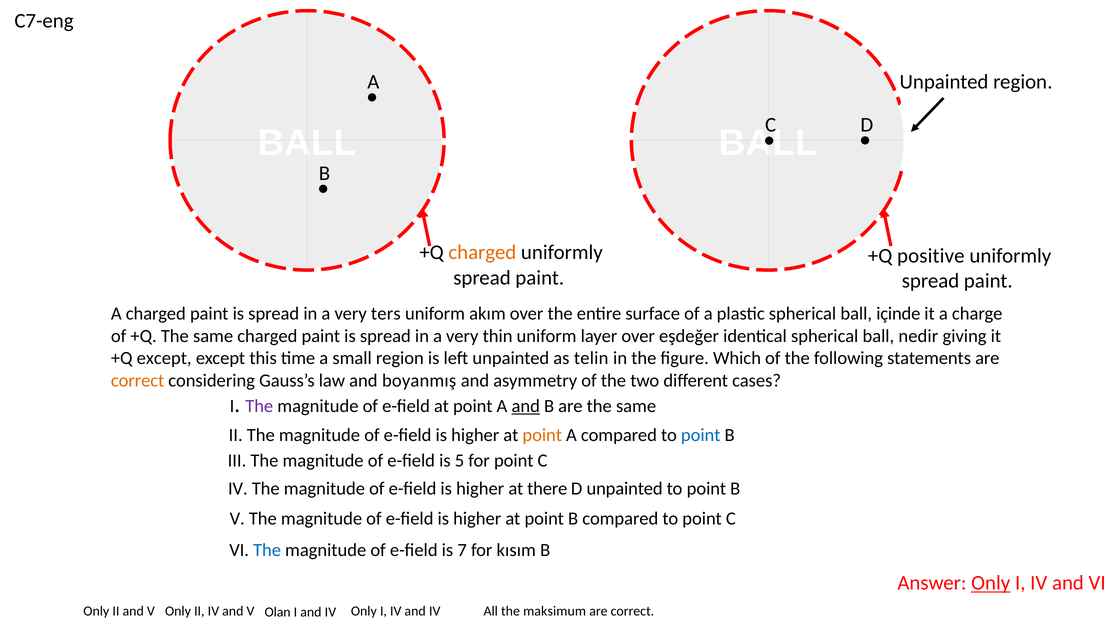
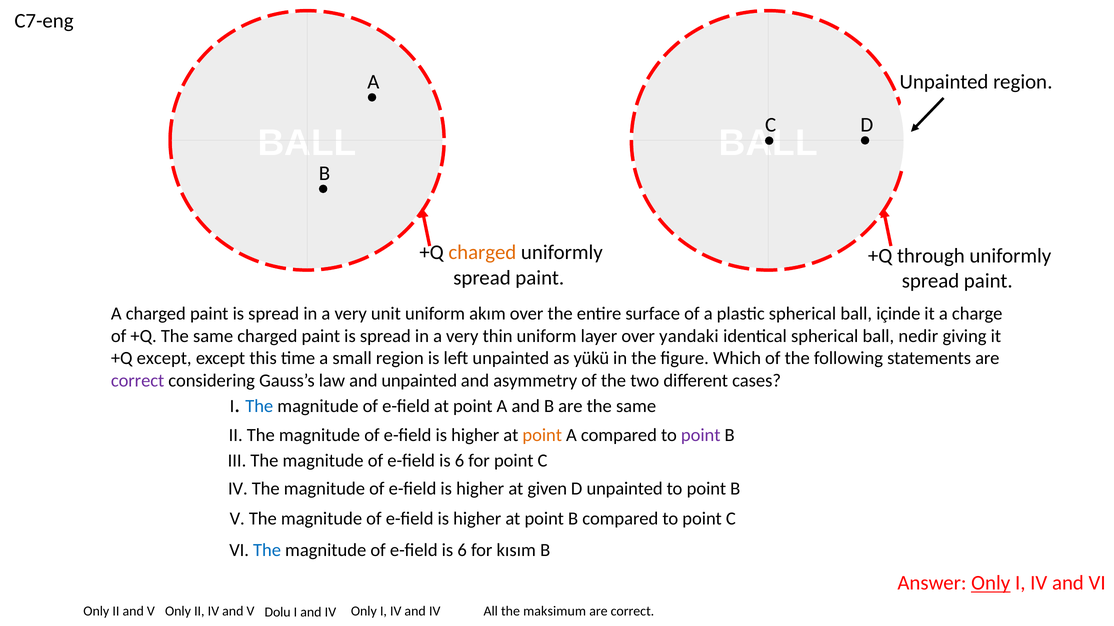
positive: positive -> through
ters: ters -> unit
eşdeğer: eşdeğer -> yandaki
telin: telin -> yükü
correct at (138, 381) colour: orange -> purple
and boyanmış: boyanmış -> unpainted
The at (259, 407) colour: purple -> blue
and at (526, 407) underline: present -> none
point at (701, 436) colour: blue -> purple
5 at (460, 461): 5 -> 6
there: there -> given
7 at (462, 551): 7 -> 6
Olan: Olan -> Dolu
